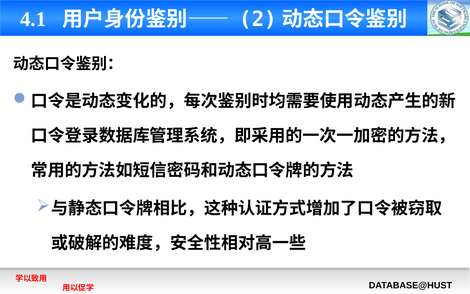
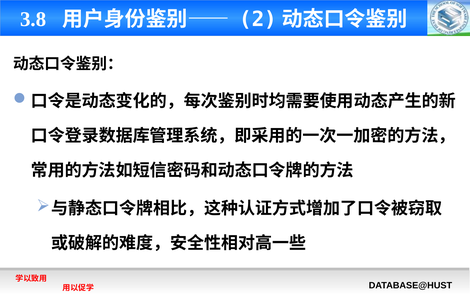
4.1: 4.1 -> 3.8
